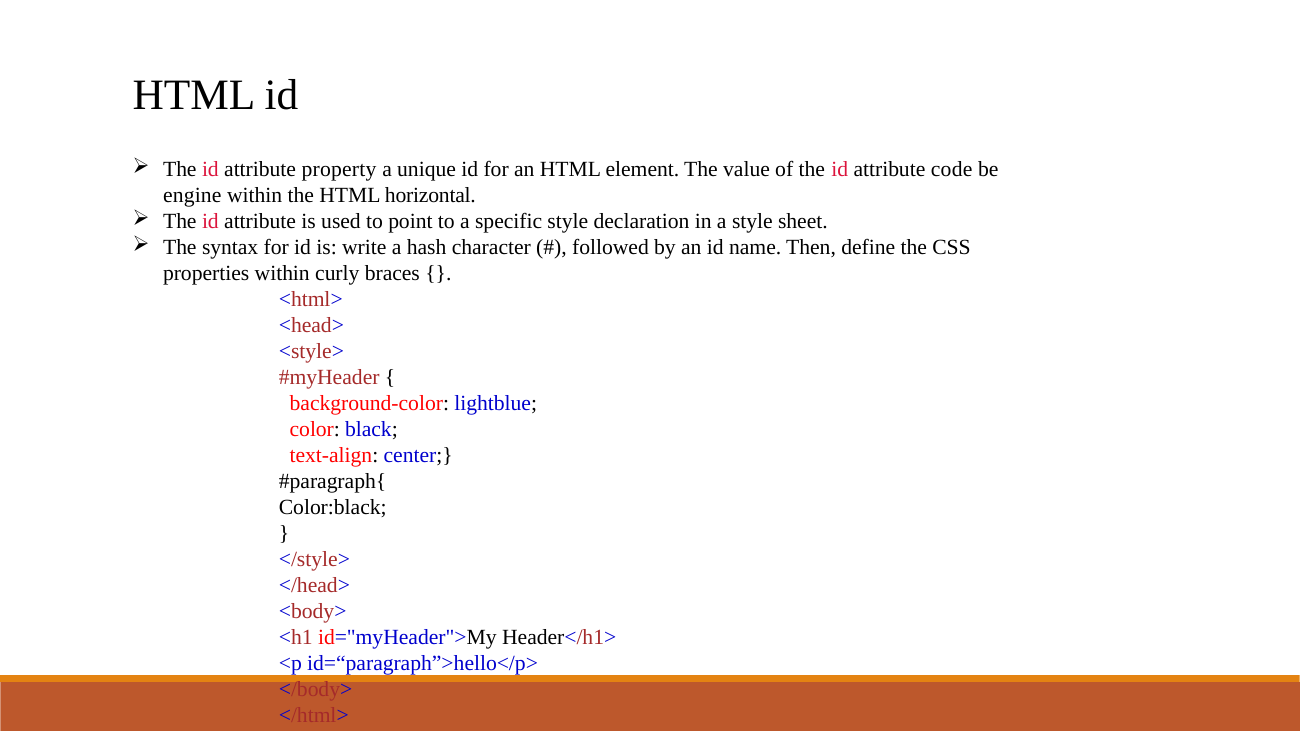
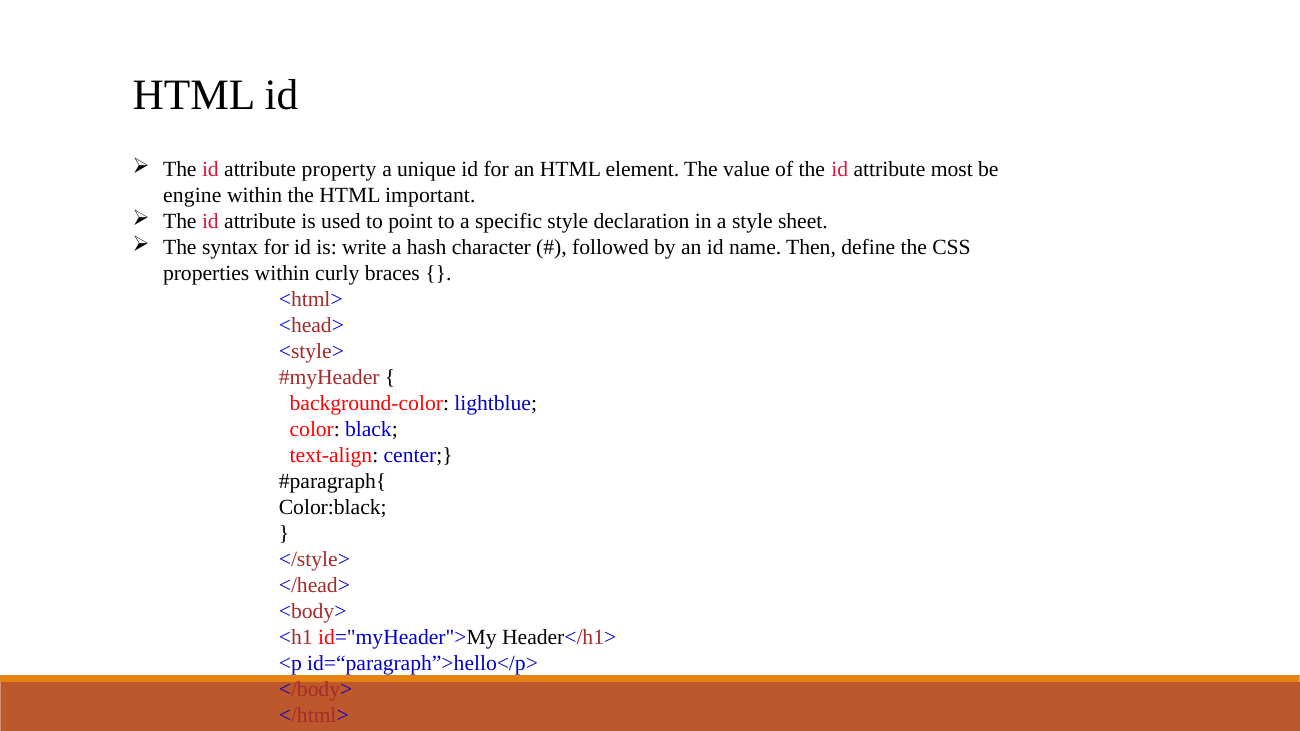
code: code -> most
horizontal: horizontal -> important
